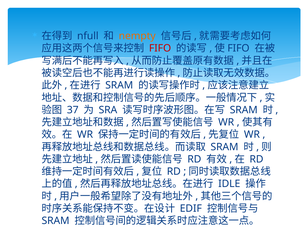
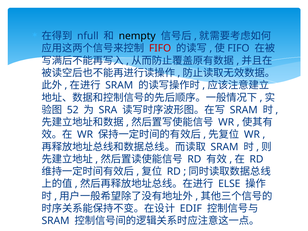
nempty colour: orange -> black
37: 37 -> 52
IDLE: IDLE -> ELSE
